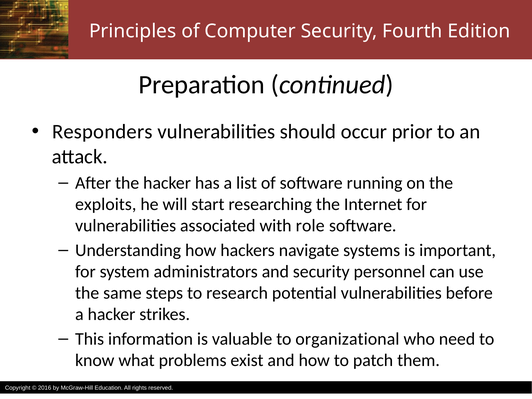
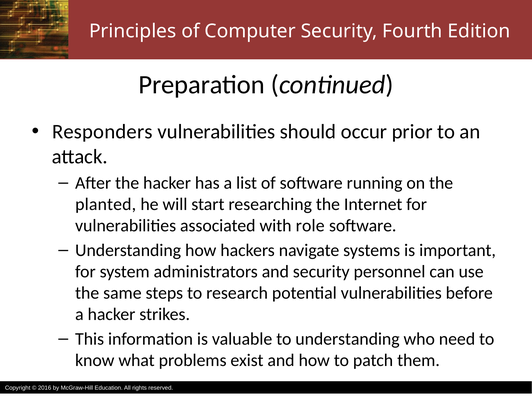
exploits: exploits -> planted
to organizational: organizational -> understanding
